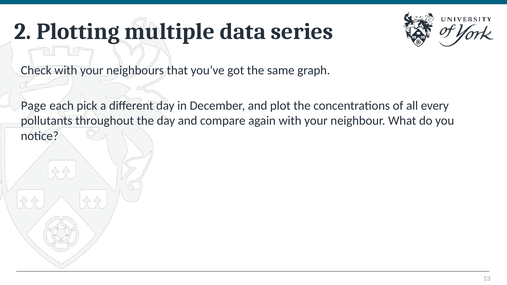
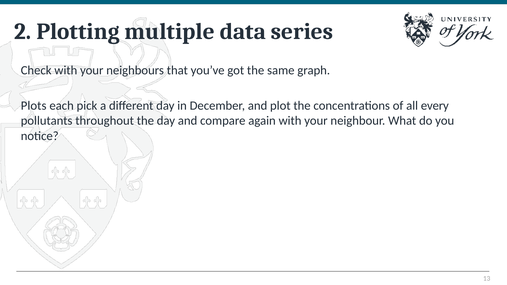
Page: Page -> Plots
